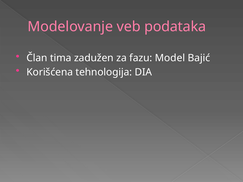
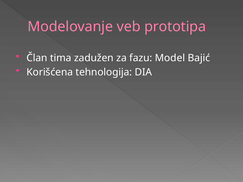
podataka: podataka -> prototipa
